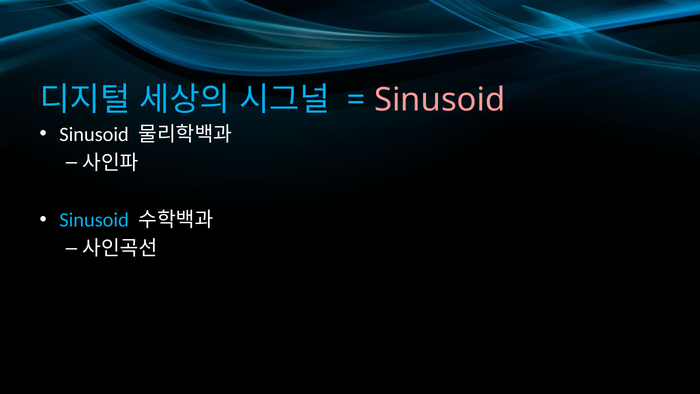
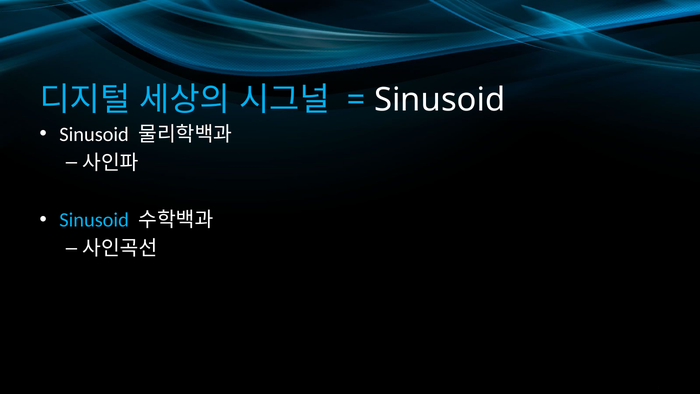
Sinusoid at (440, 100) colour: pink -> white
